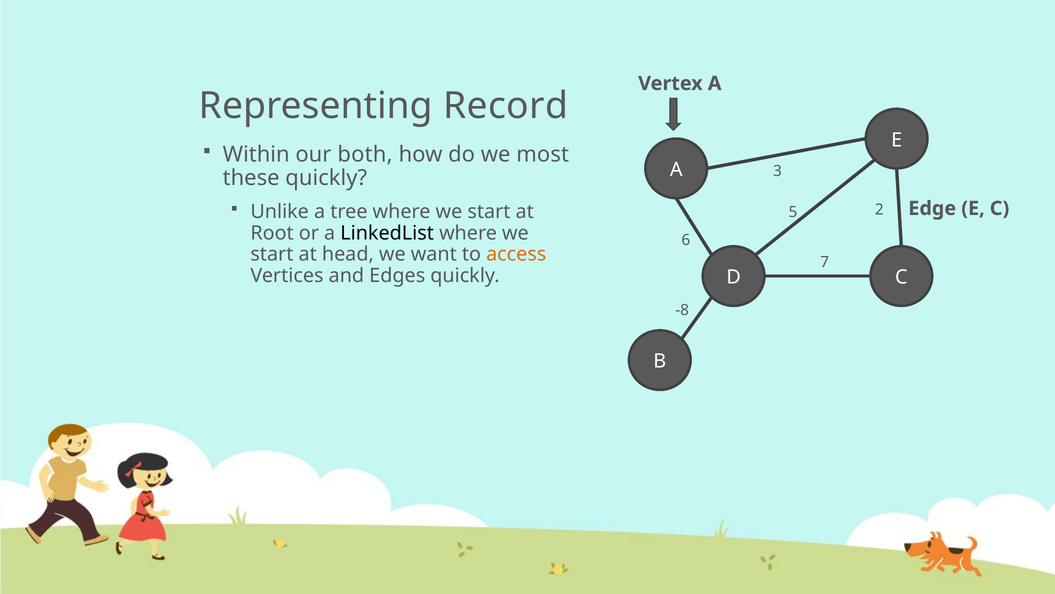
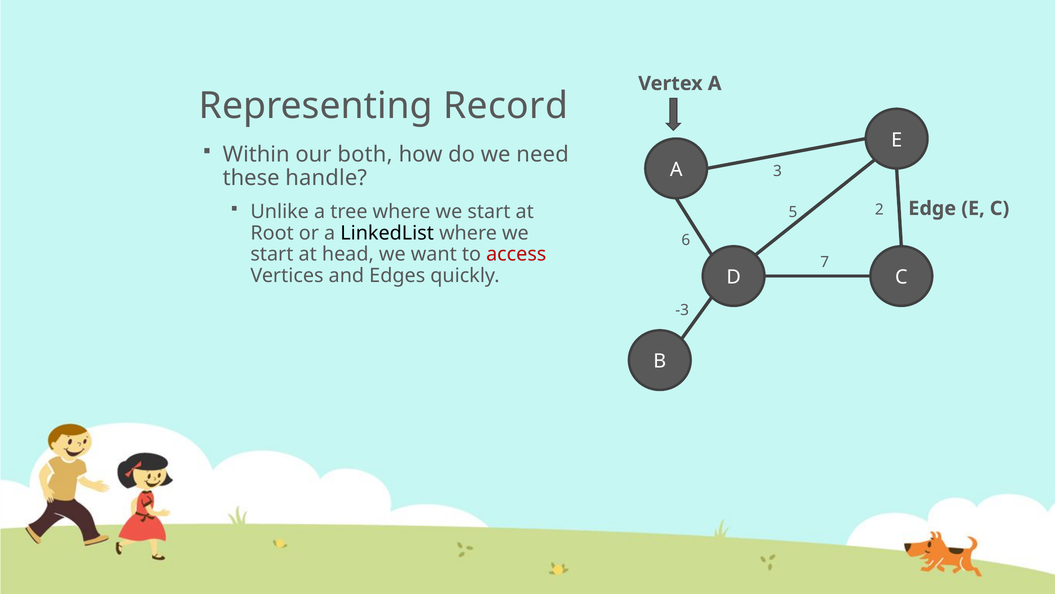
most: most -> need
these quickly: quickly -> handle
access colour: orange -> red
-8: -8 -> -3
